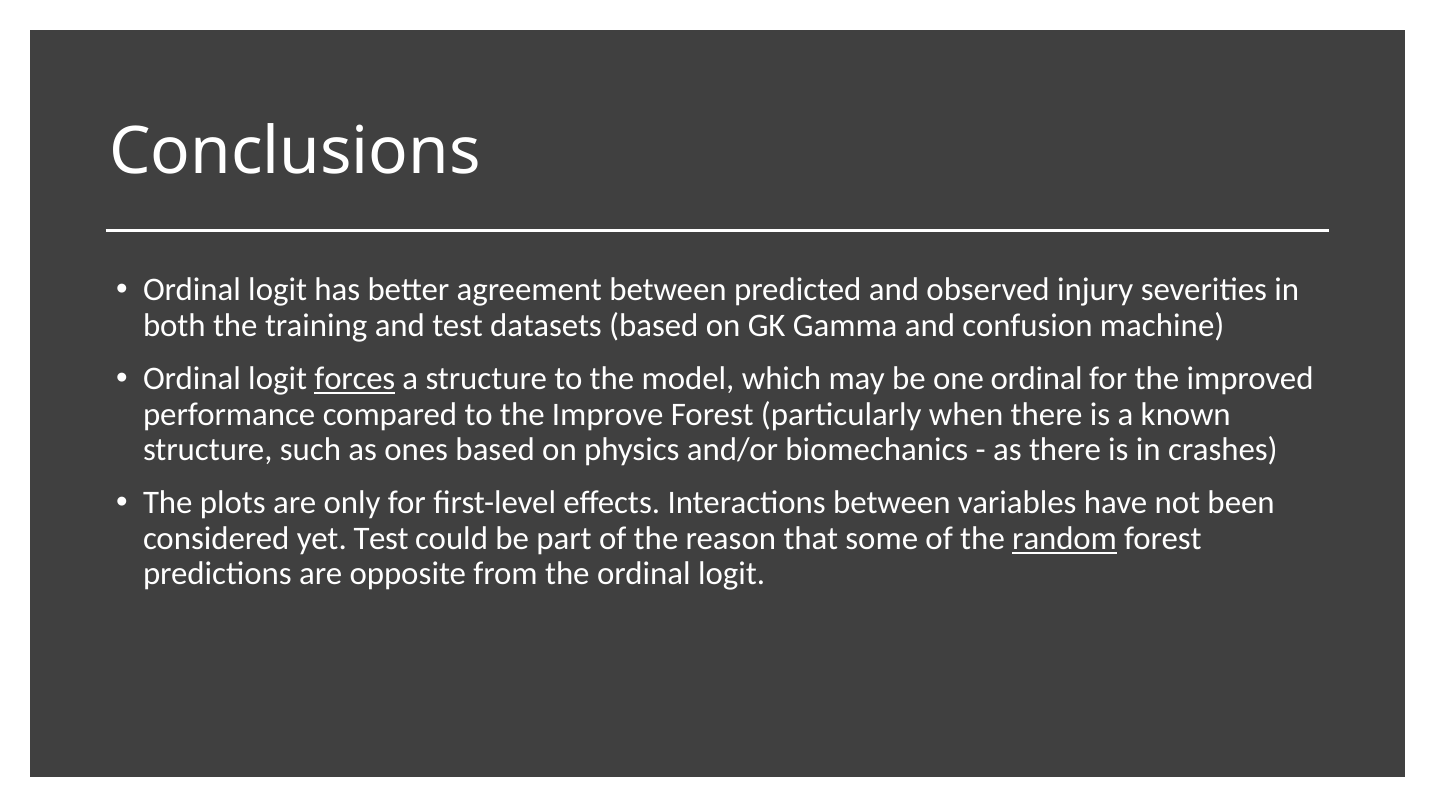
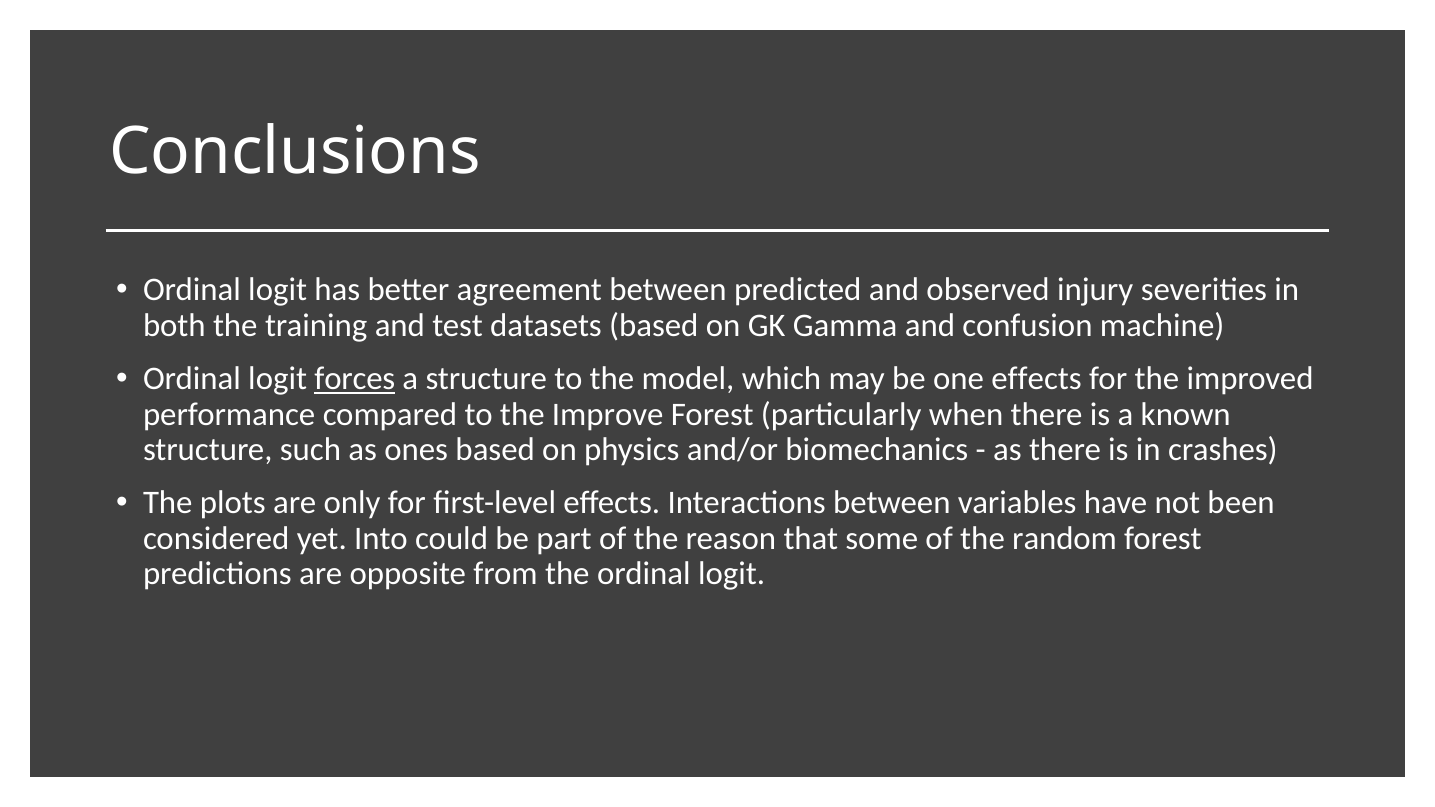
one ordinal: ordinal -> effects
yet Test: Test -> Into
random underline: present -> none
